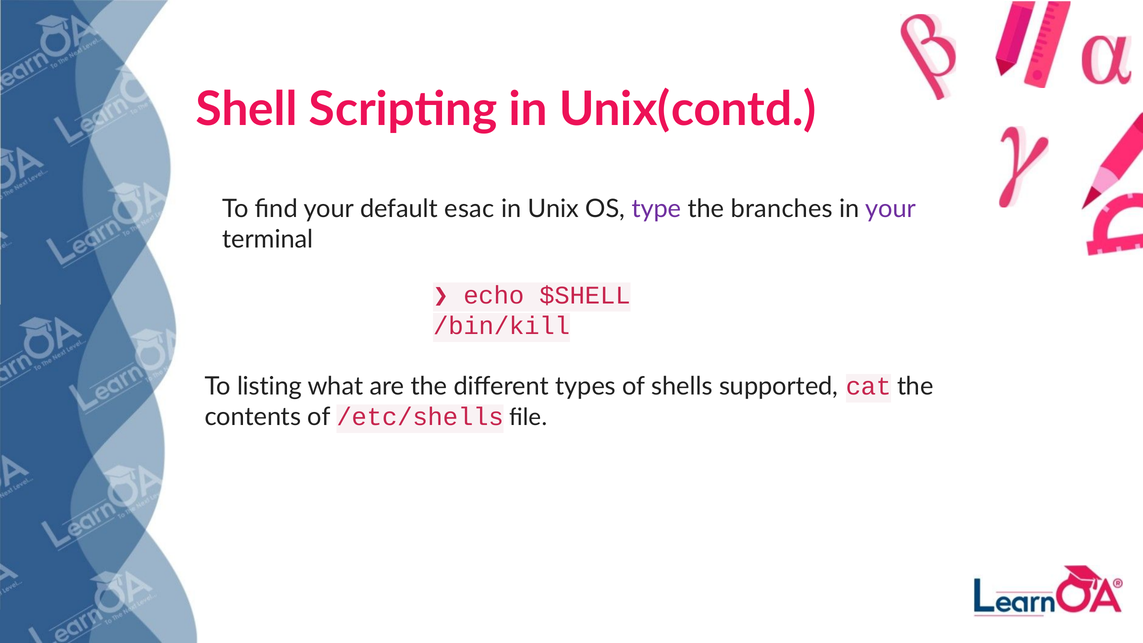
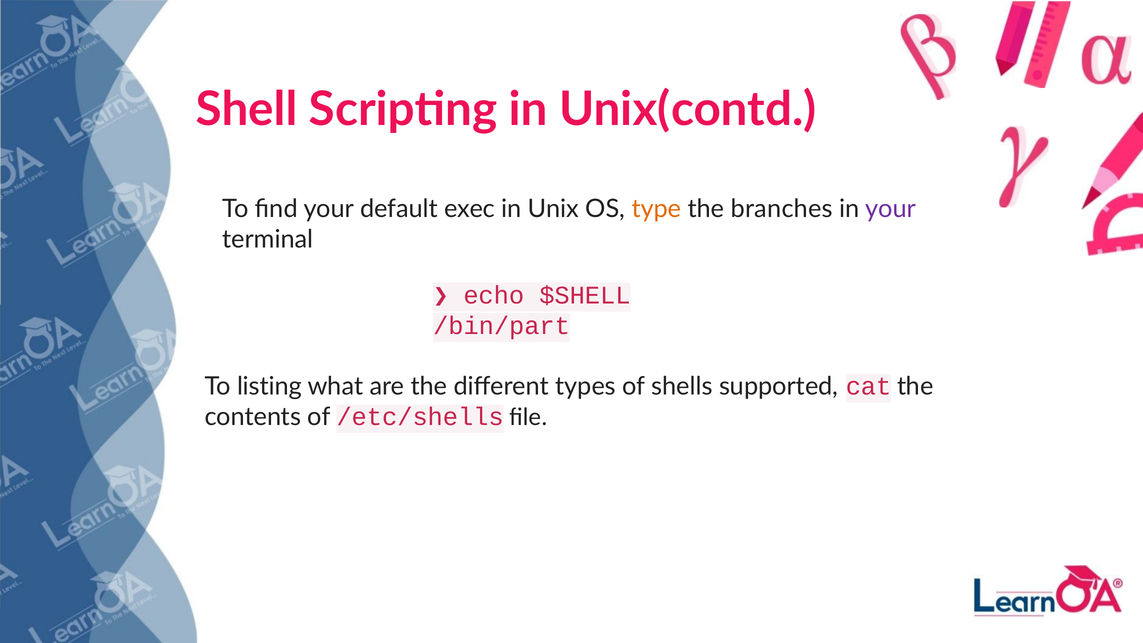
esac: esac -> exec
type colour: purple -> orange
/bin/kill: /bin/kill -> /bin/part
